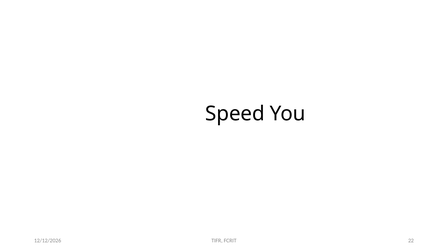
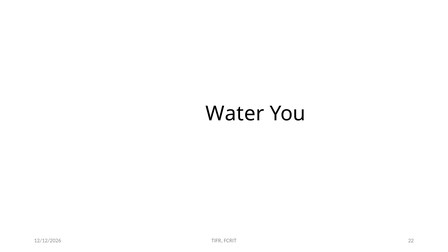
Speed: Speed -> Water
